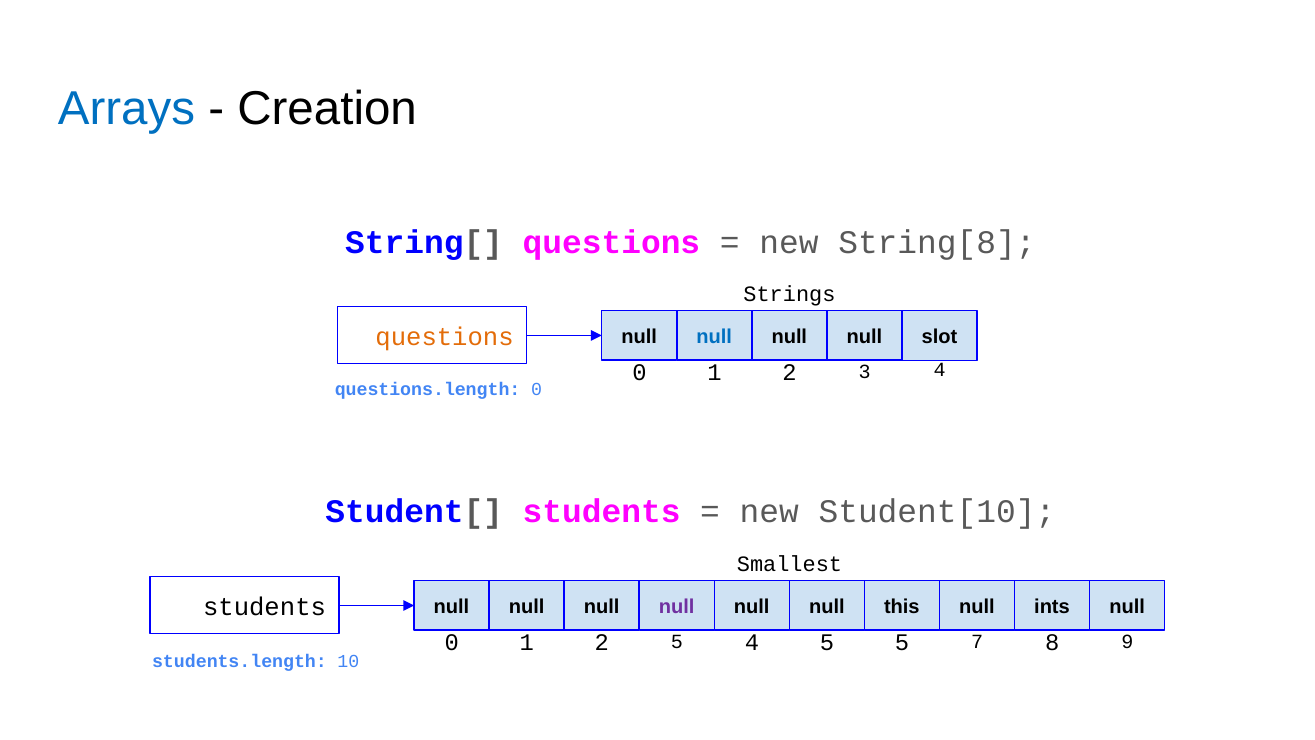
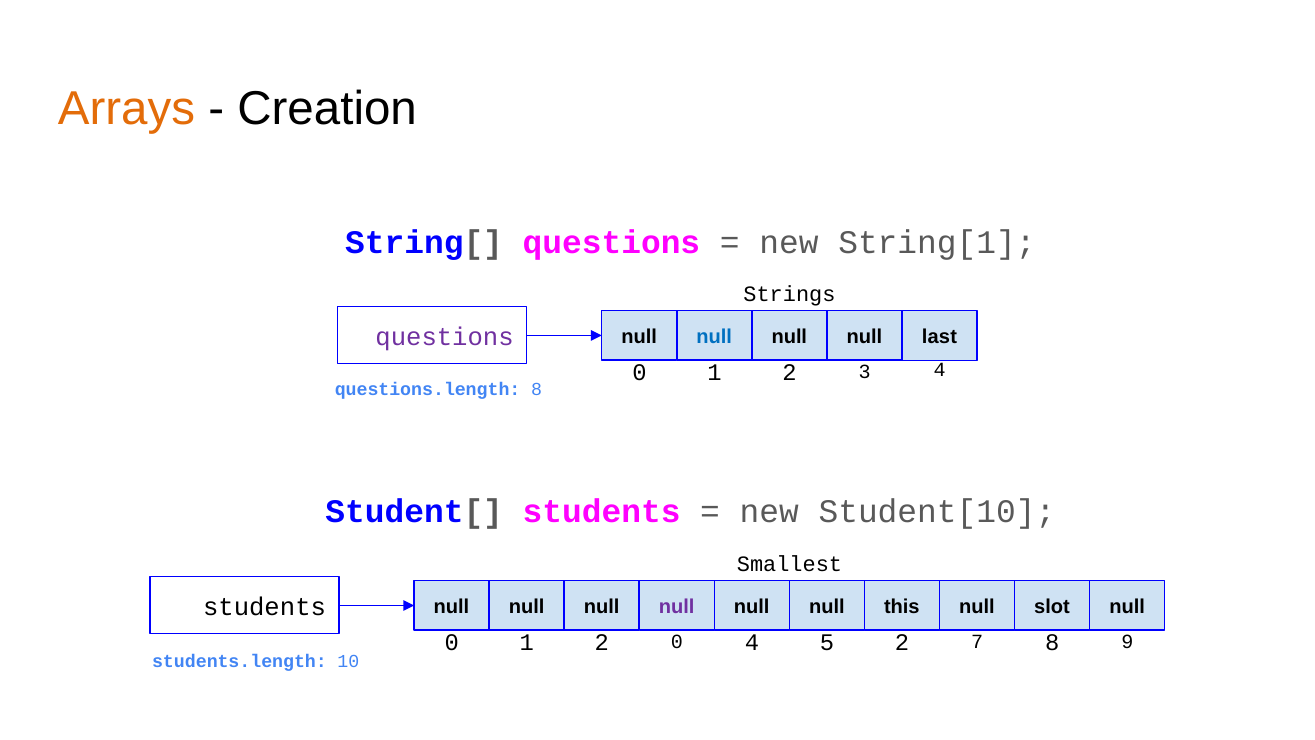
Arrays colour: blue -> orange
String[8: String[8 -> String[1
questions at (445, 337) colour: orange -> purple
slot: slot -> last
questions.length 0: 0 -> 8
ints: ints -> slot
2 5: 5 -> 0
5 5: 5 -> 2
